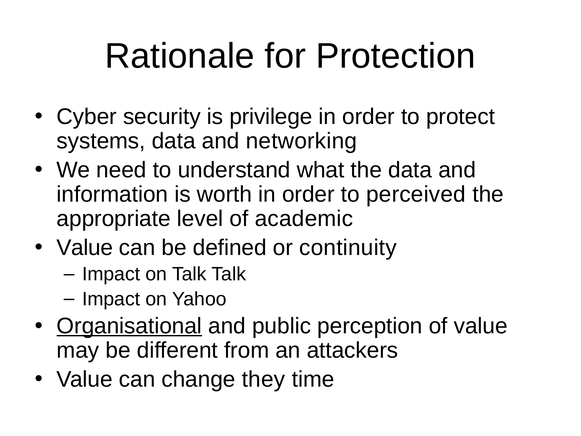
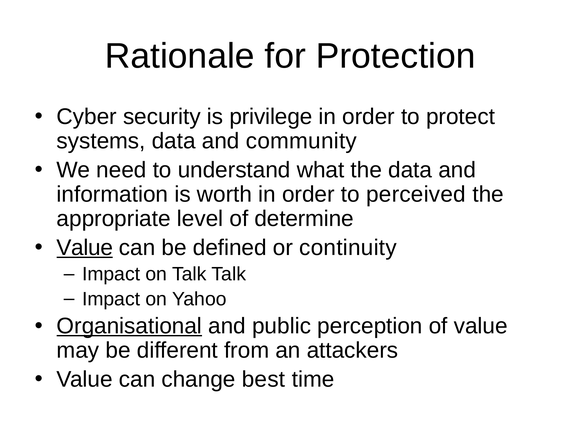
networking: networking -> community
academic: academic -> determine
Value at (85, 247) underline: none -> present
they: they -> best
